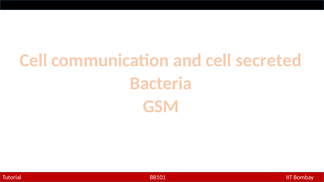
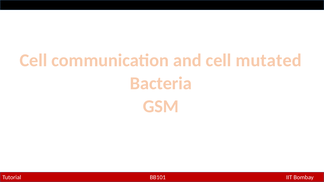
secreted: secreted -> mutated
